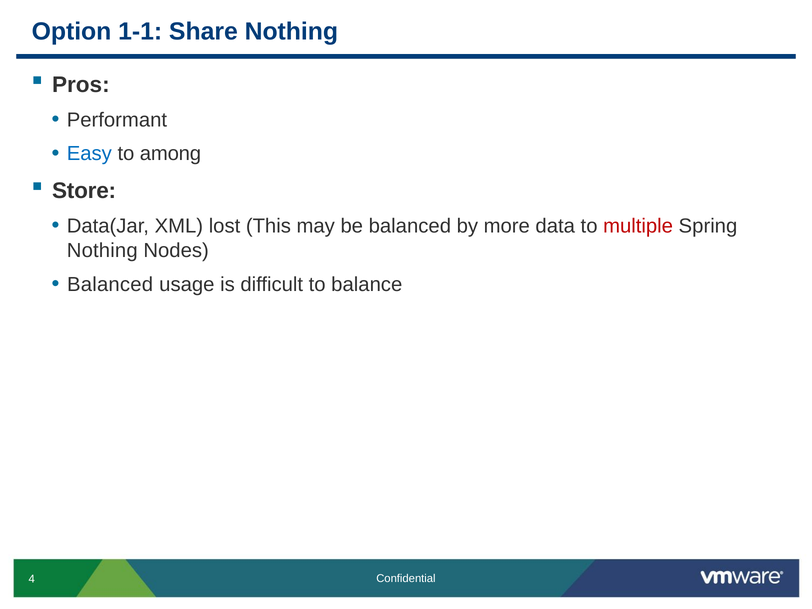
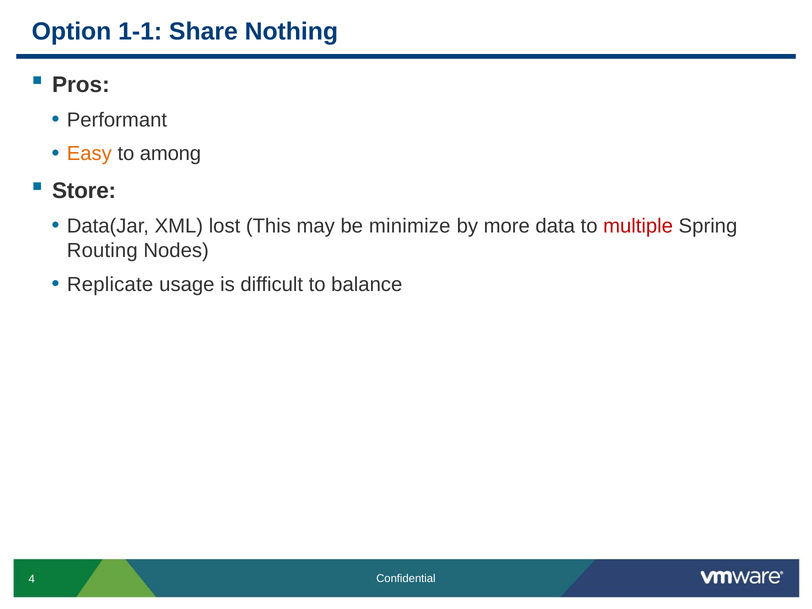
Easy colour: blue -> orange
be balanced: balanced -> minimize
Nothing at (102, 251): Nothing -> Routing
Balanced at (110, 285): Balanced -> Replicate
